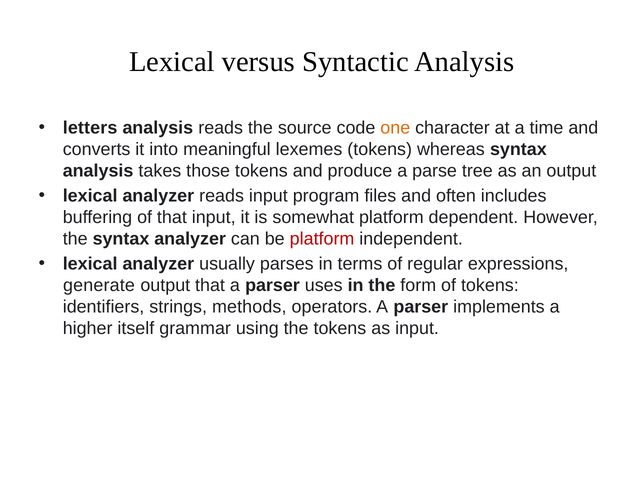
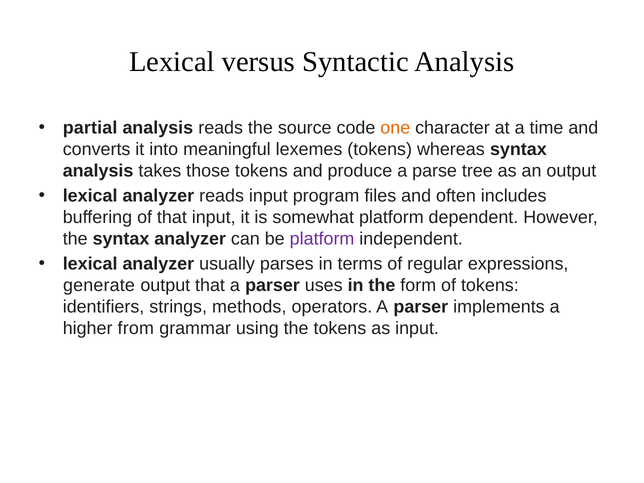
letters: letters -> partial
platform at (322, 239) colour: red -> purple
itself: itself -> from
